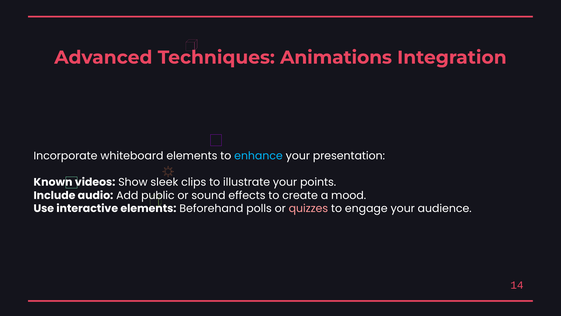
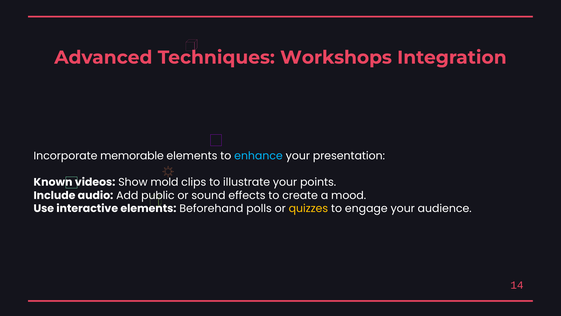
Animations: Animations -> Workshops
whiteboard: whiteboard -> memorable
sleek: sleek -> mold
quizzes colour: pink -> yellow
